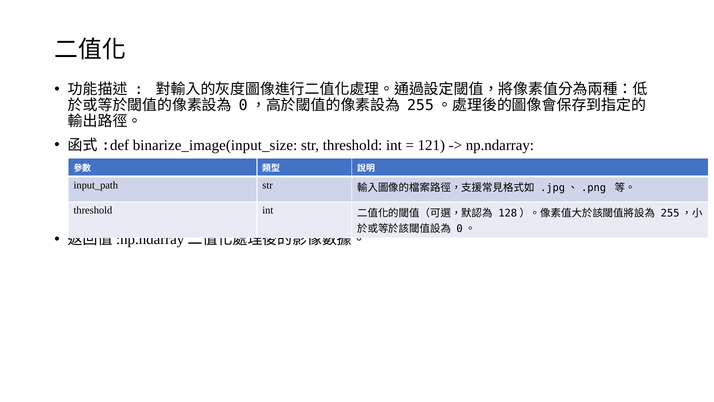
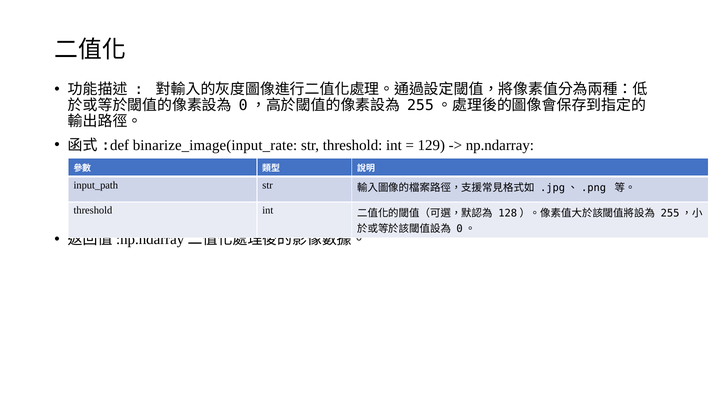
binarize_image(input_size: binarize_image(input_size -> binarize_image(input_rate
121: 121 -> 129
